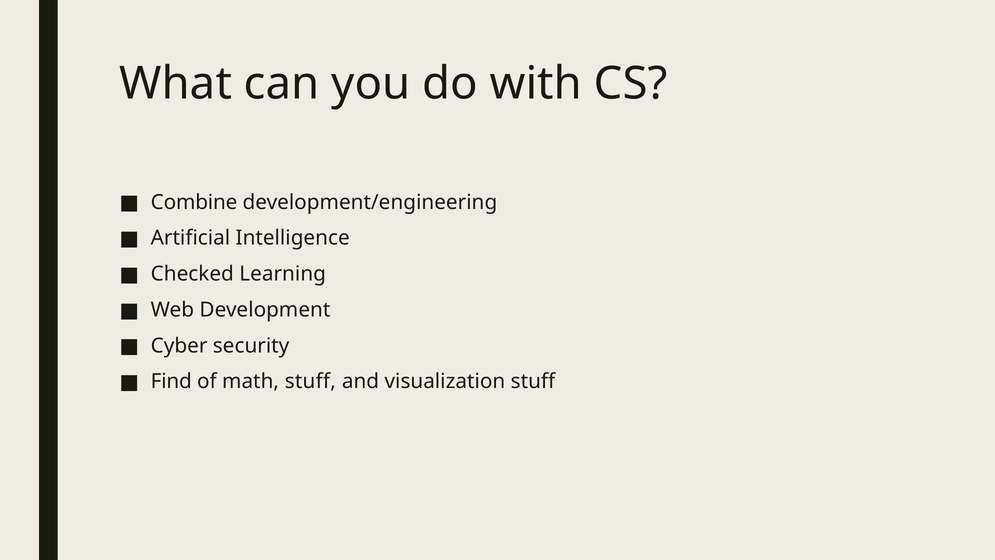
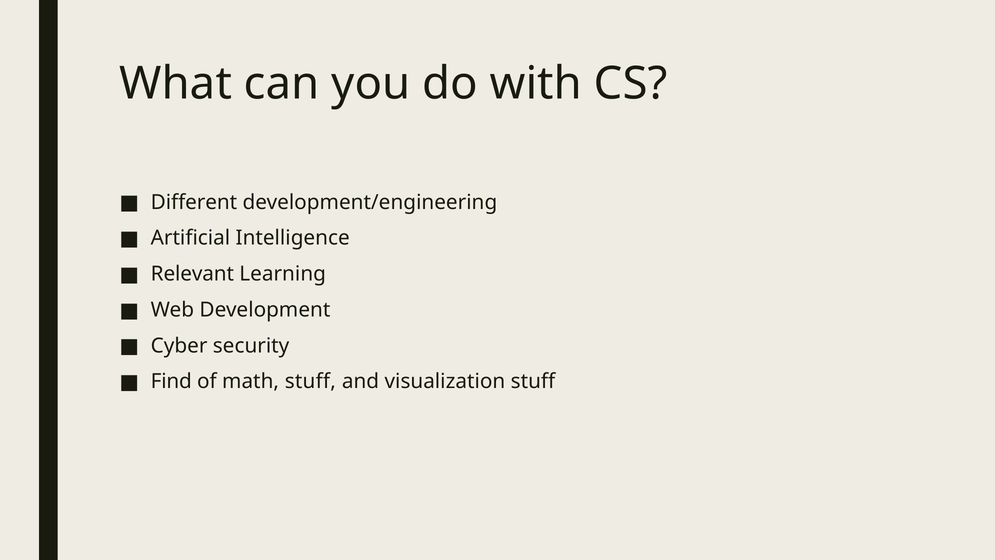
Combine: Combine -> Different
Checked: Checked -> Relevant
